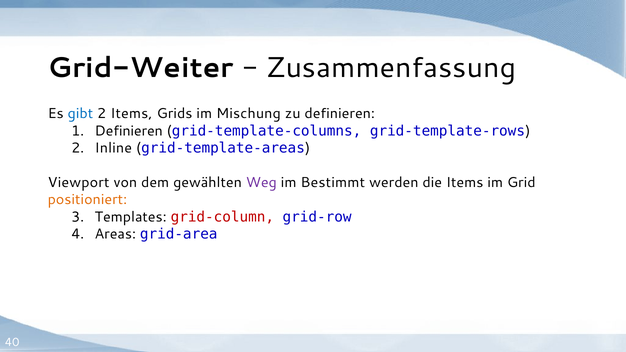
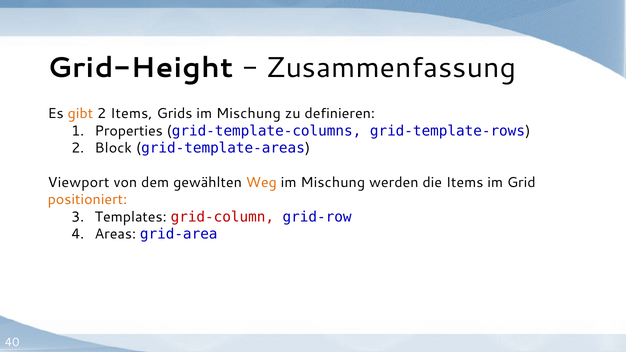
Grid-Weiter: Grid-Weiter -> Grid-Height
gibt colour: blue -> orange
Definieren at (129, 131): Definieren -> Properties
Inline: Inline -> Block
Weg colour: purple -> orange
Bestimmt at (333, 183): Bestimmt -> Mischung
